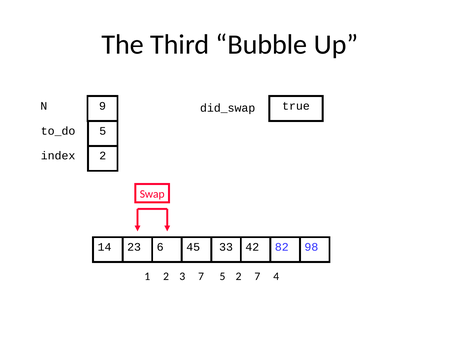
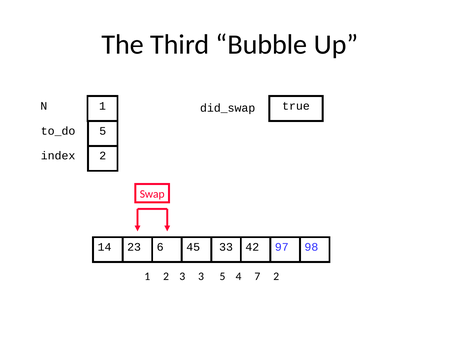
N 9: 9 -> 1
82: 82 -> 97
3 7: 7 -> 3
2 at (239, 276): 2 -> 4
7 4: 4 -> 2
